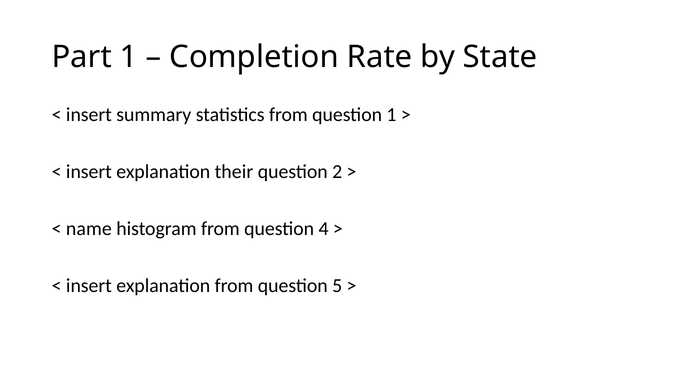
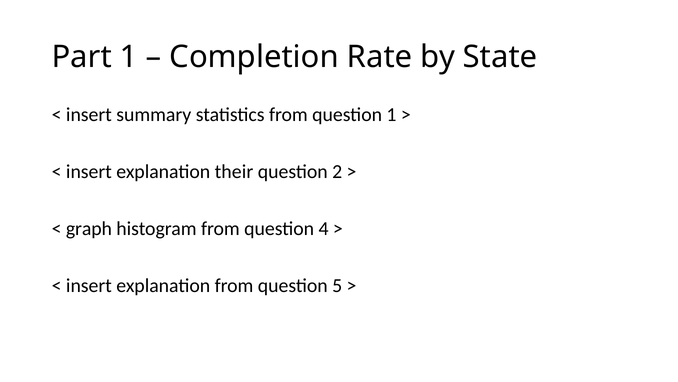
name: name -> graph
